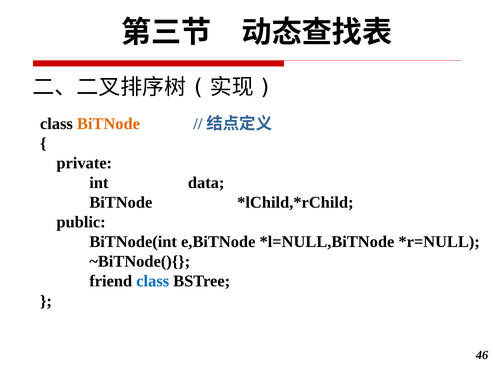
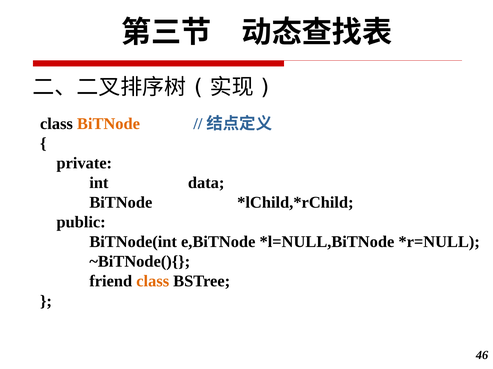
class at (153, 282) colour: blue -> orange
